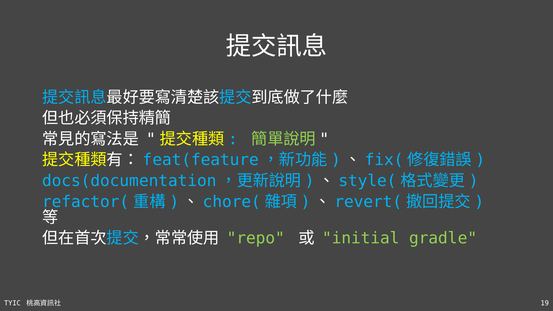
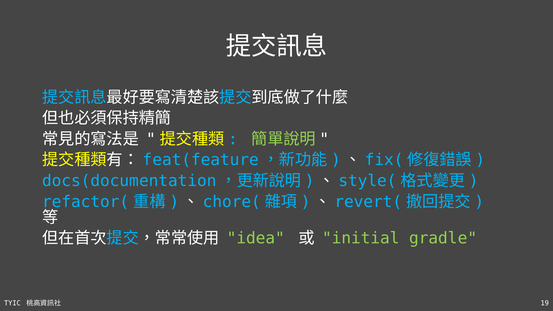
repo: repo -> idea
